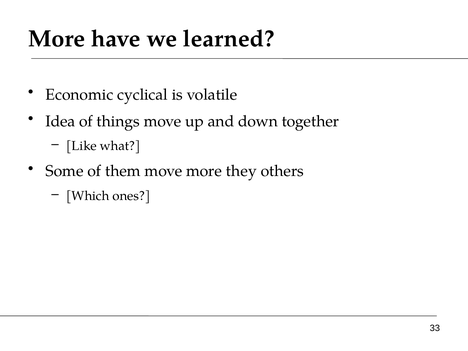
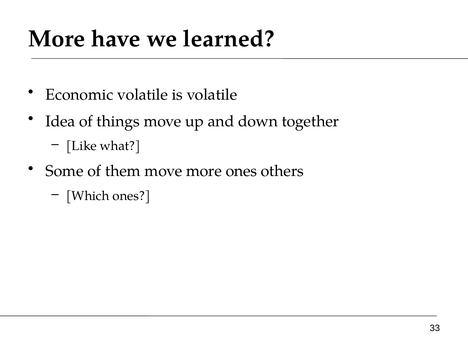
Economic cyclical: cyclical -> volatile
more they: they -> ones
